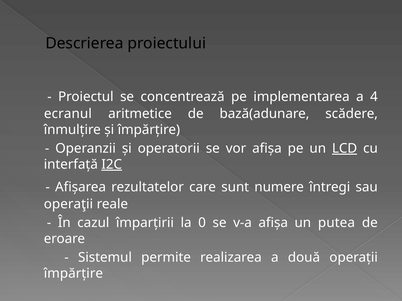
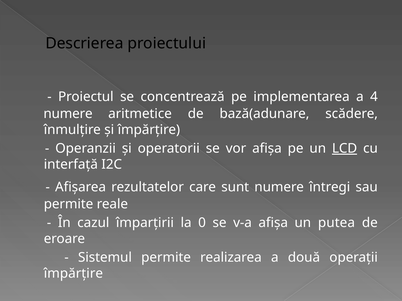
ecranul at (68, 114): ecranul -> numere
I2C underline: present -> none
operaţii at (68, 204): operaţii -> permite
